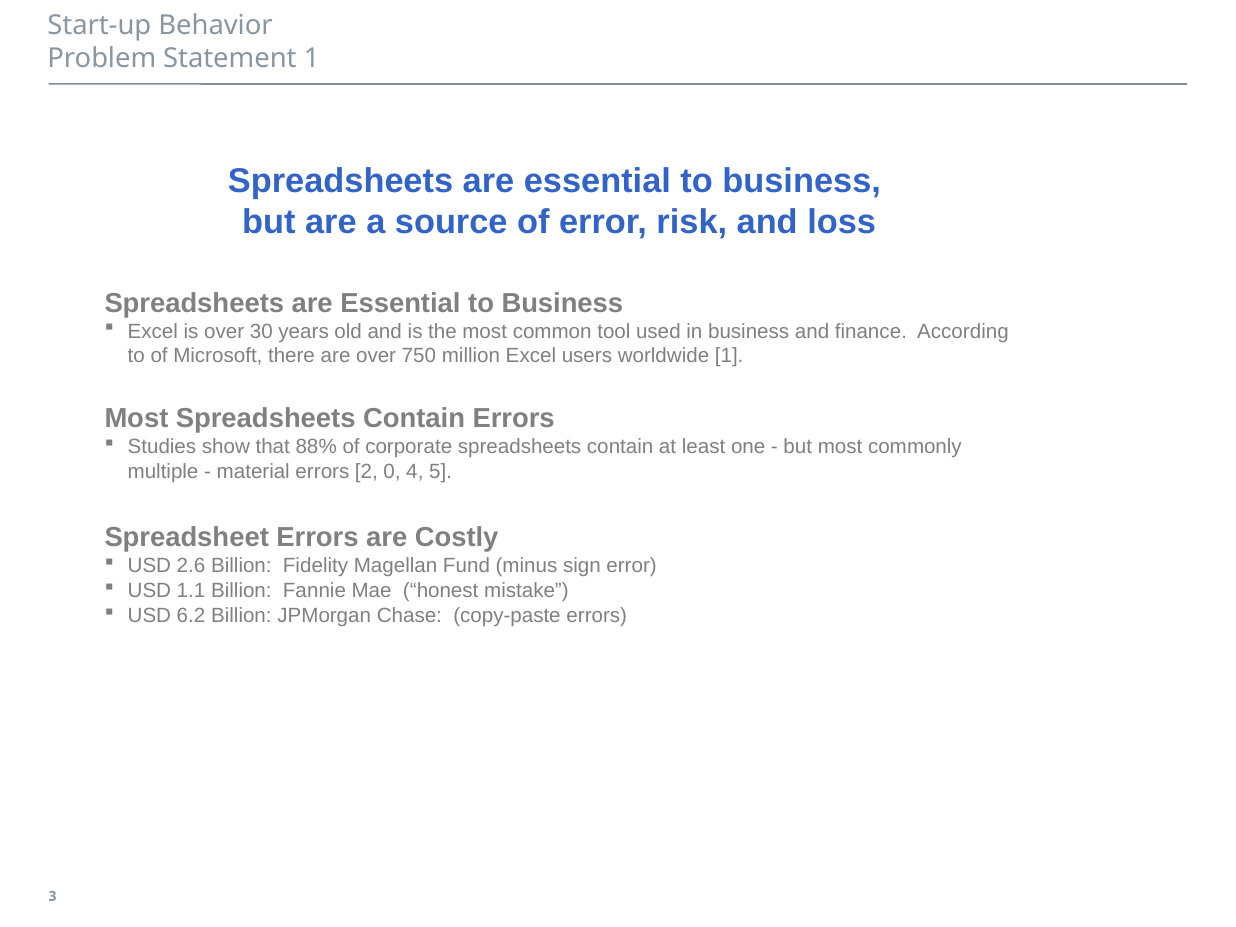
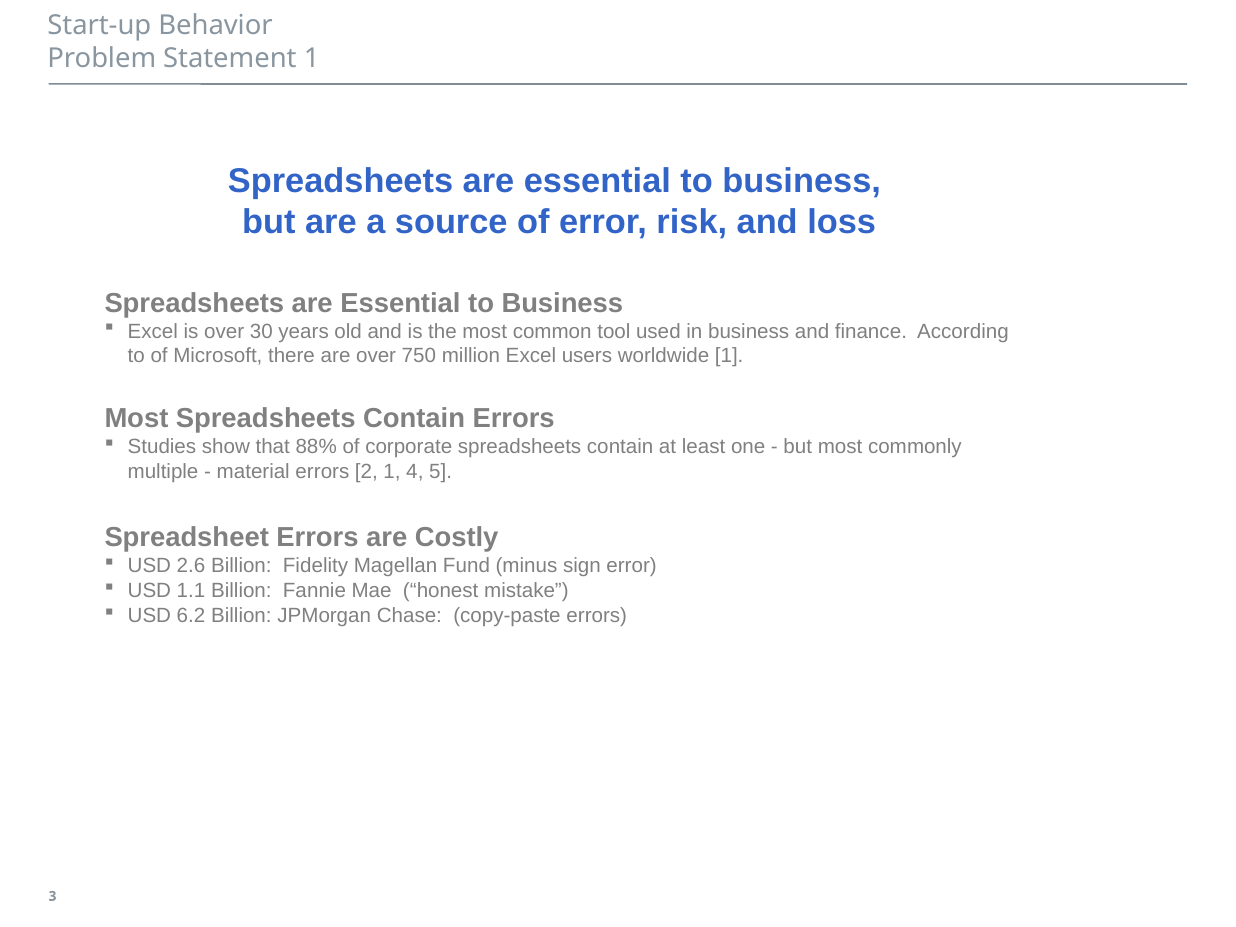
2 0: 0 -> 1
